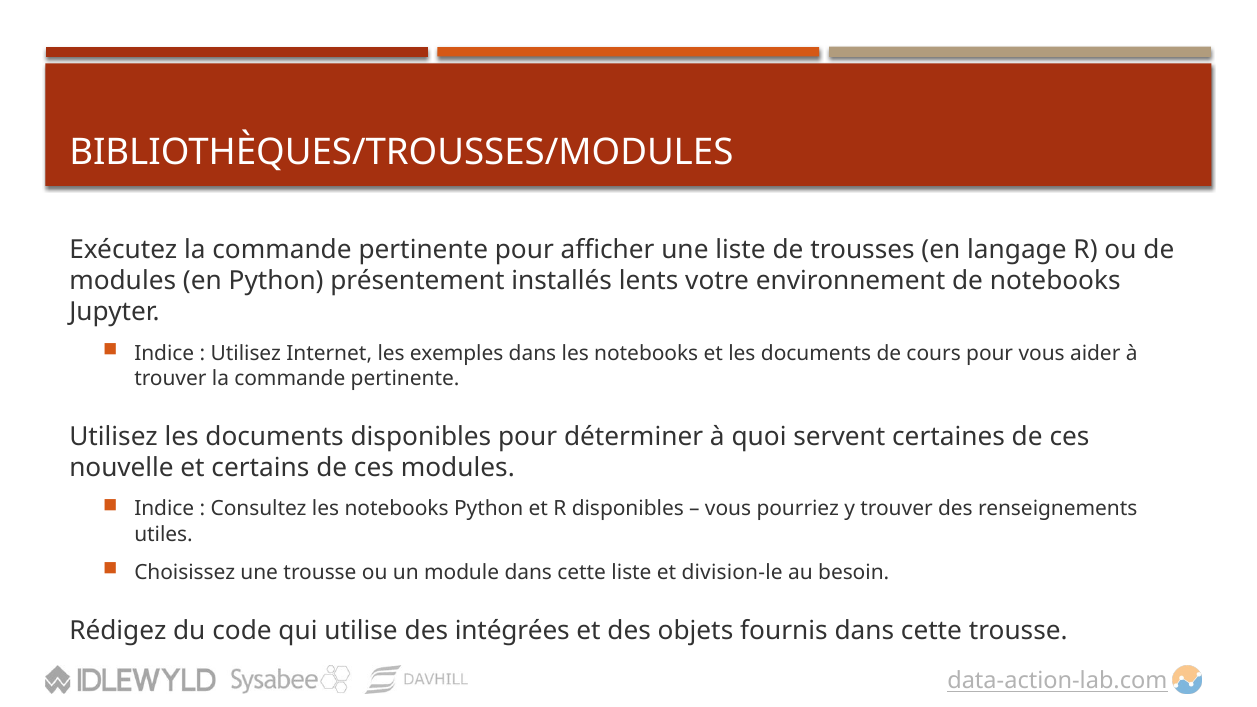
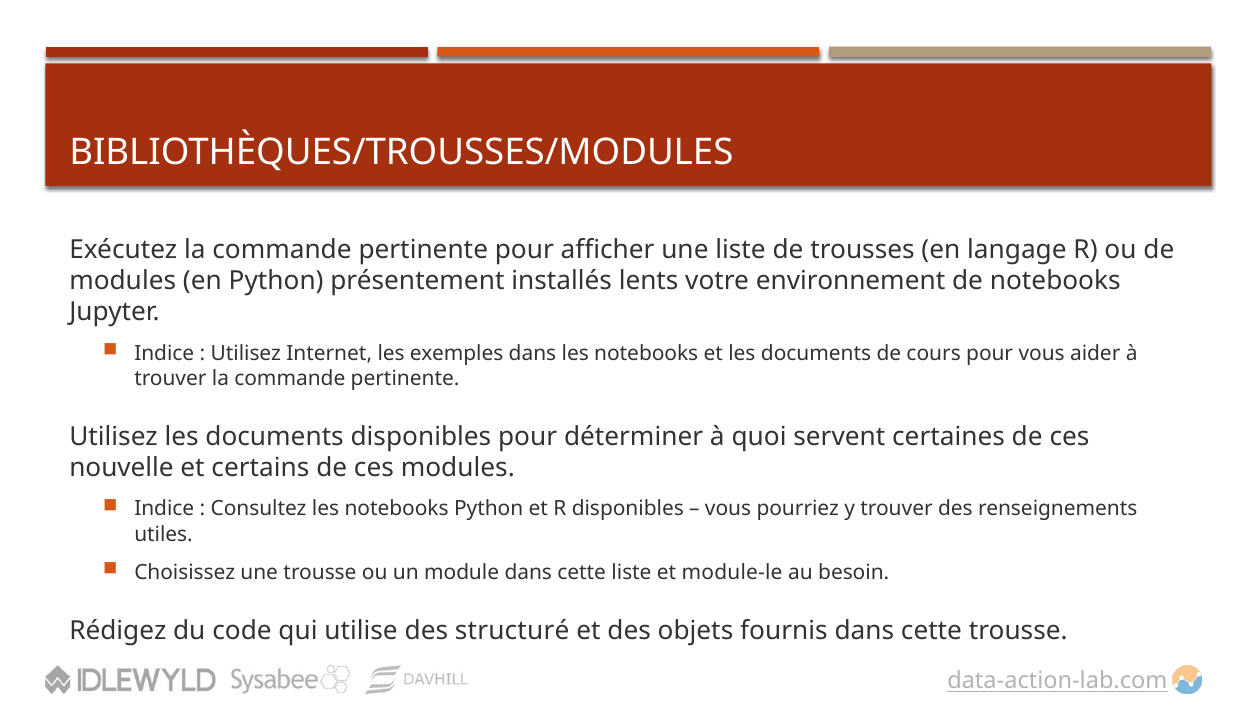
division-le: division-le -> module-le
intégrées: intégrées -> structuré
